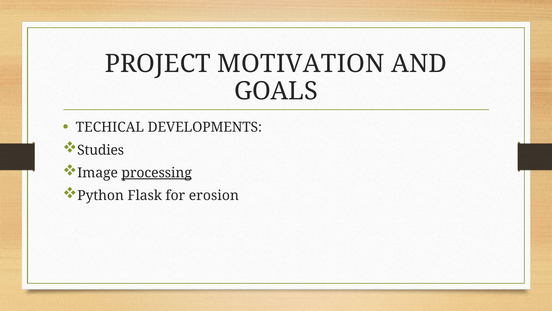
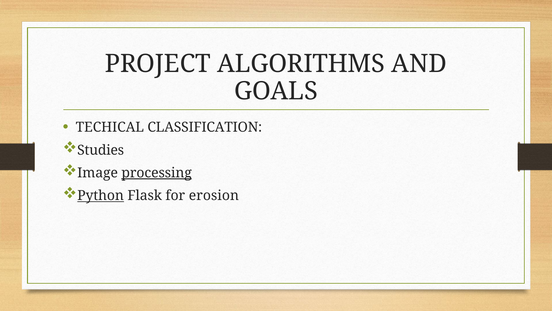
MOTIVATION: MOTIVATION -> ALGORITHMS
DEVELOPMENTS: DEVELOPMENTS -> CLASSIFICATION
Python underline: none -> present
